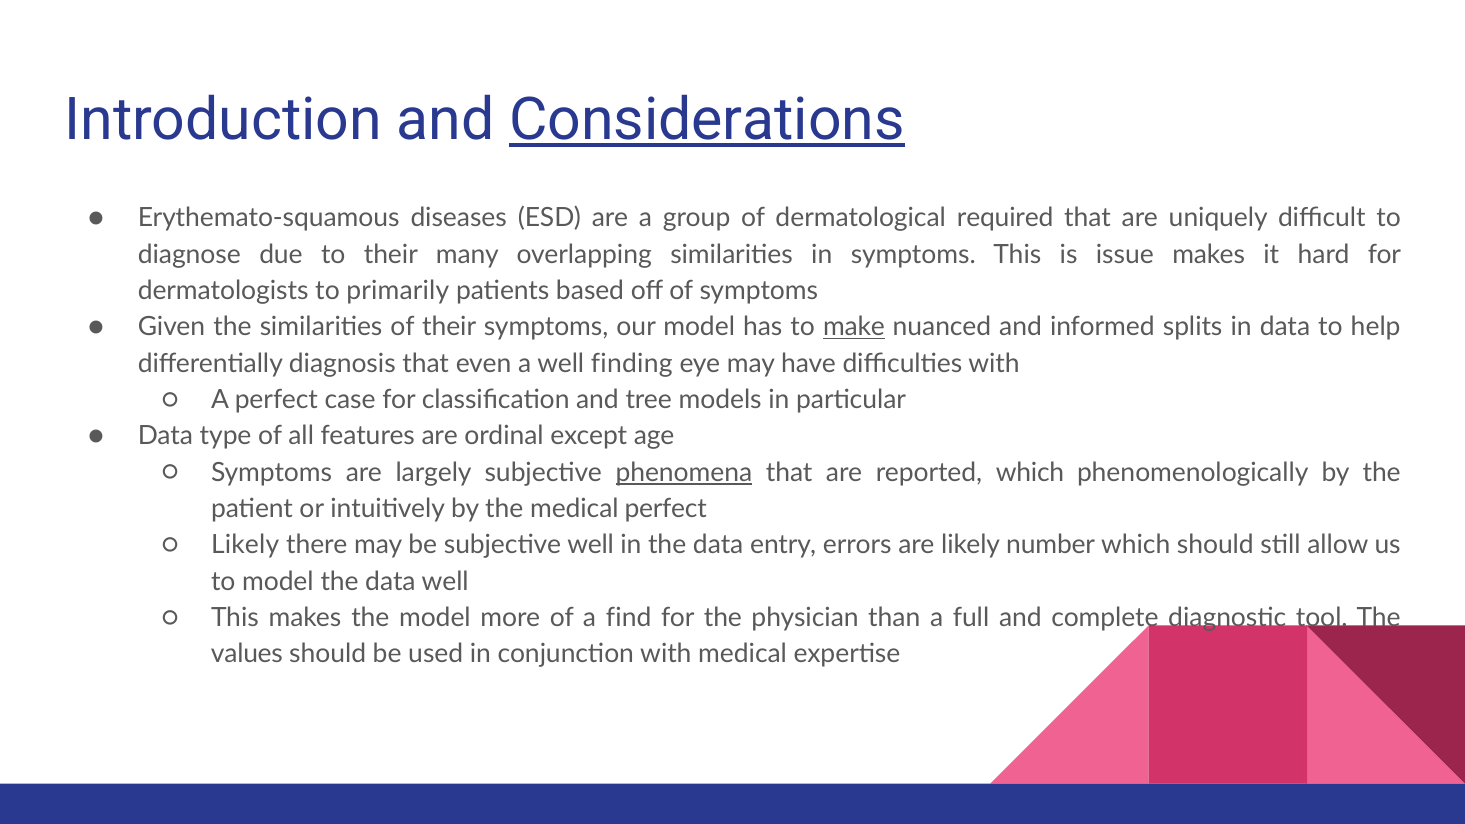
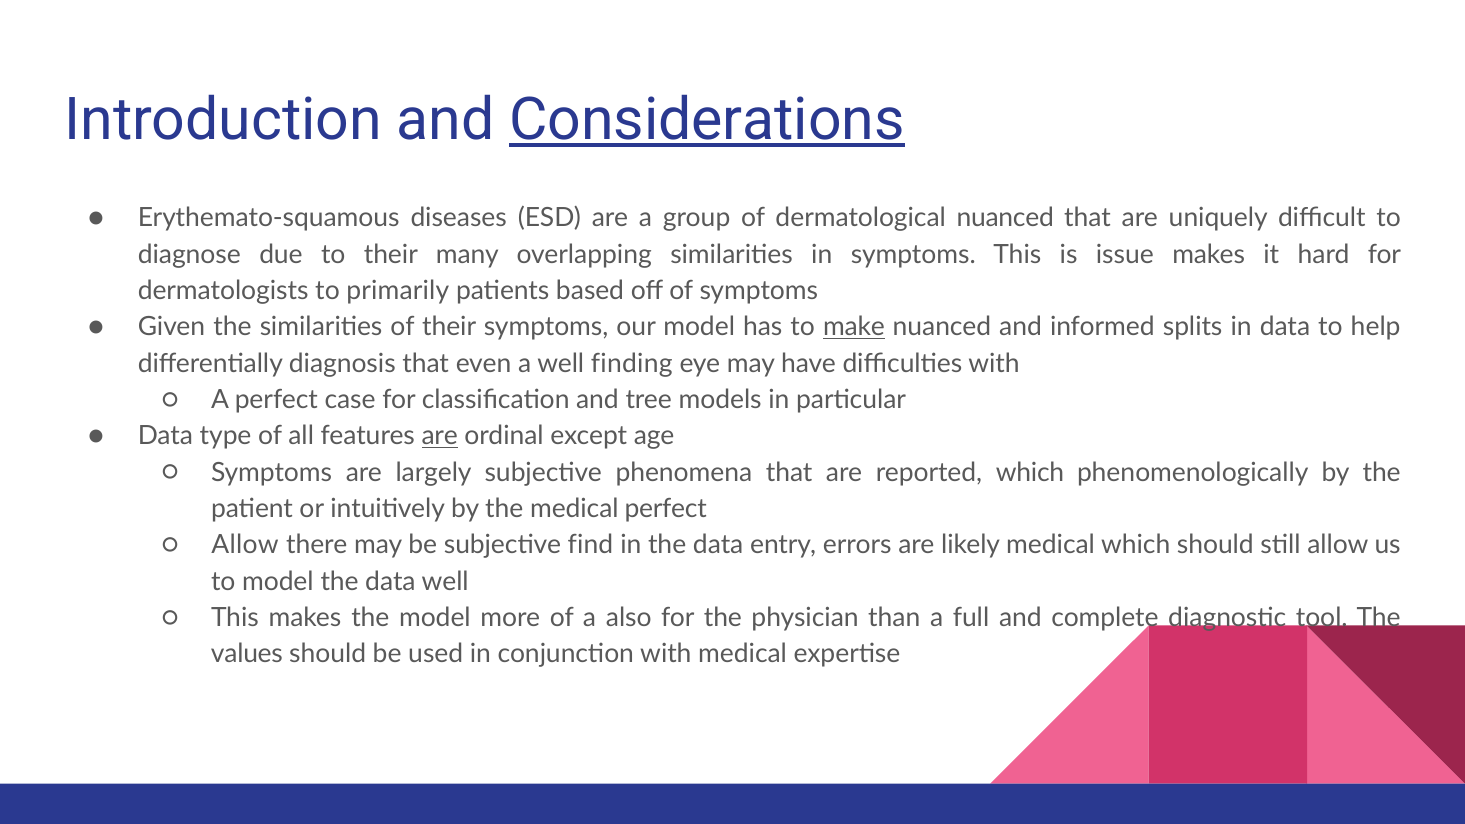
dermatological required: required -> nuanced
are at (440, 436) underline: none -> present
phenomena underline: present -> none
Likely at (245, 545): Likely -> Allow
subjective well: well -> find
likely number: number -> medical
find: find -> also
